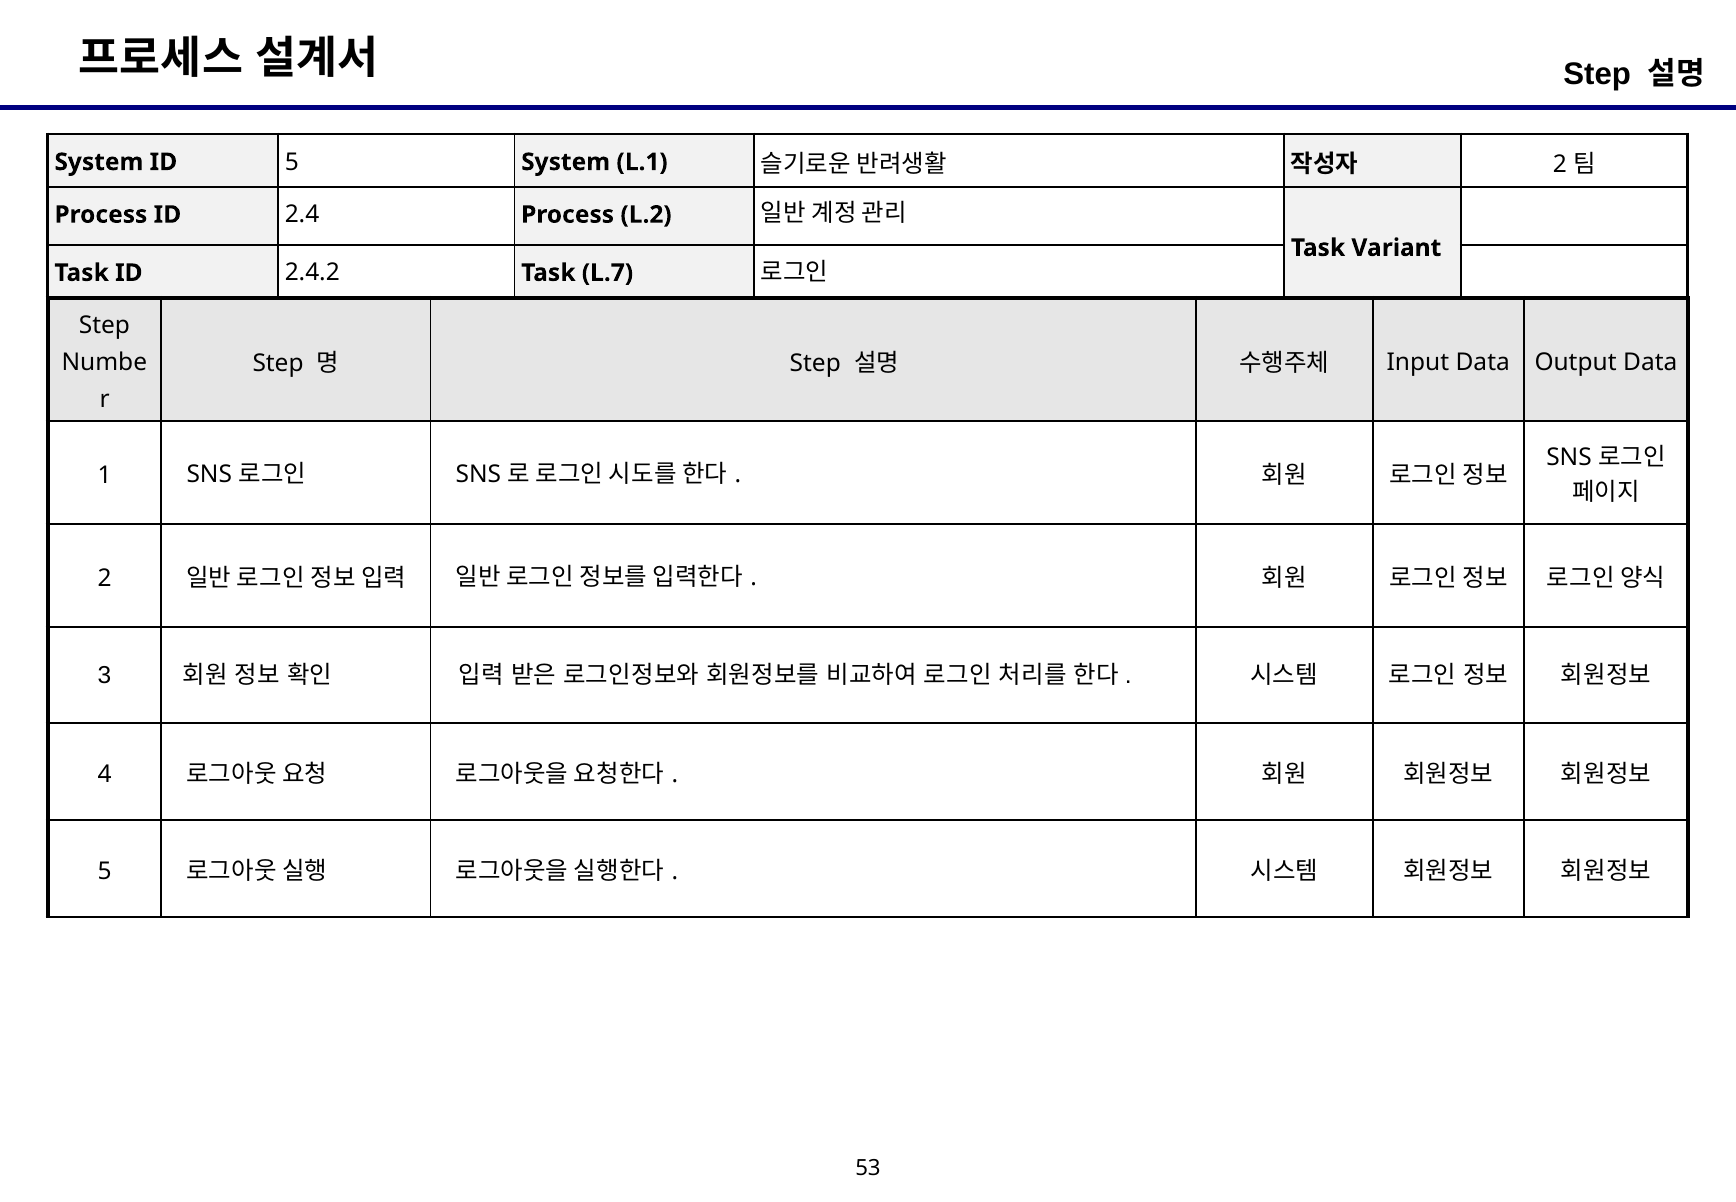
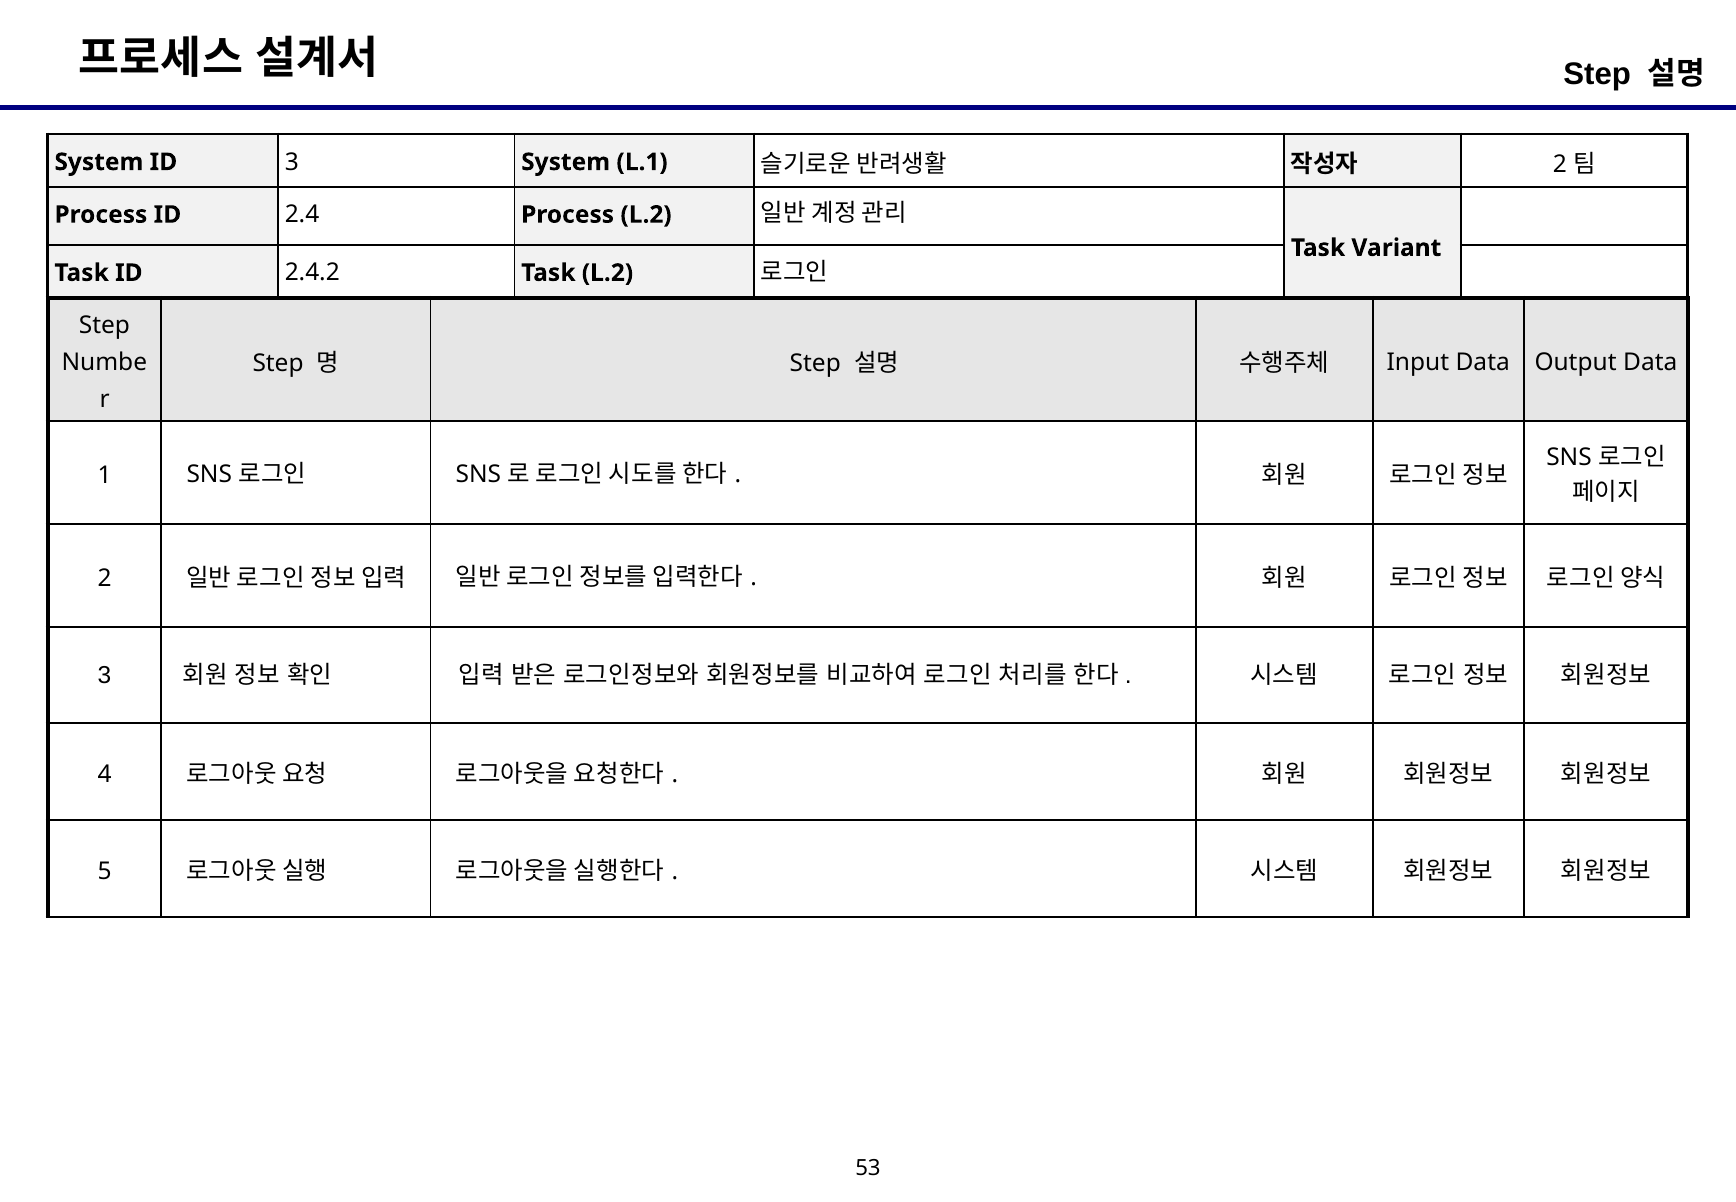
ID 5: 5 -> 3
Task L.7: L.7 -> L.2
